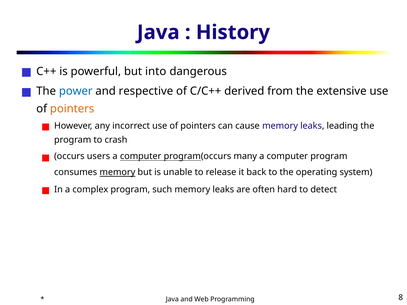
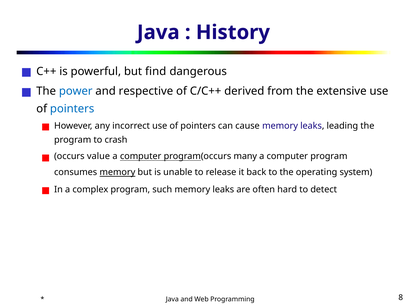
into: into -> find
pointers at (72, 109) colour: orange -> blue
users: users -> value
